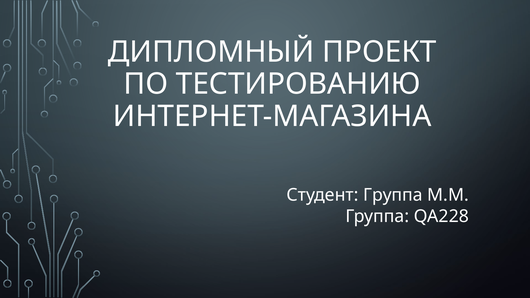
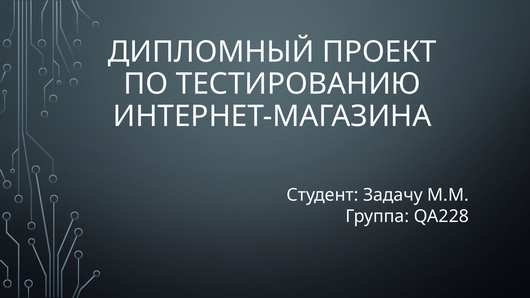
Студент Группа: Группа -> Задачу
